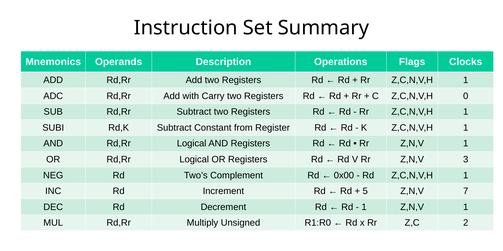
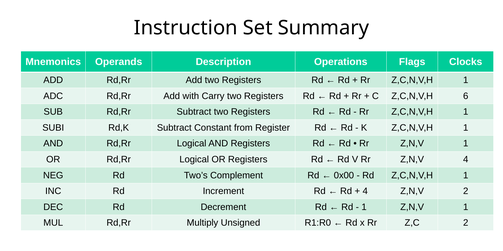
0: 0 -> 6
Z,N,V 3: 3 -> 4
5 at (365, 191): 5 -> 4
Z,N,V 7: 7 -> 2
